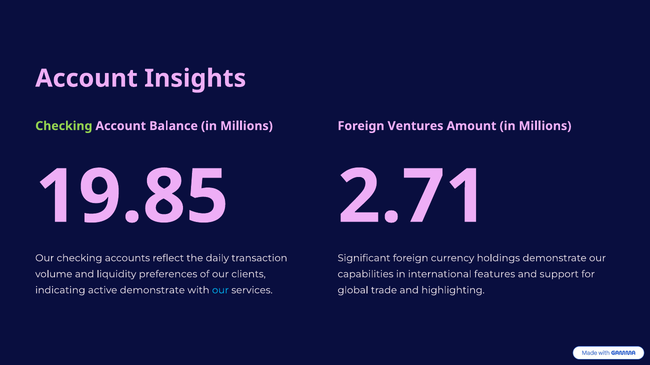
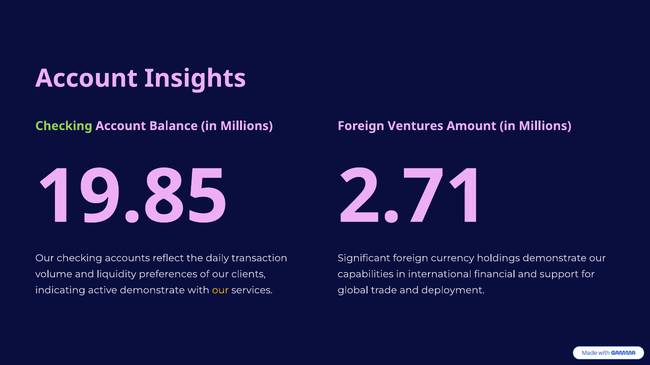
features: features -> financial
our at (220, 291) colour: light blue -> yellow
highlighting: highlighting -> deployment
